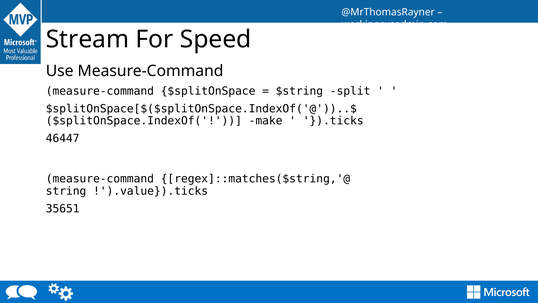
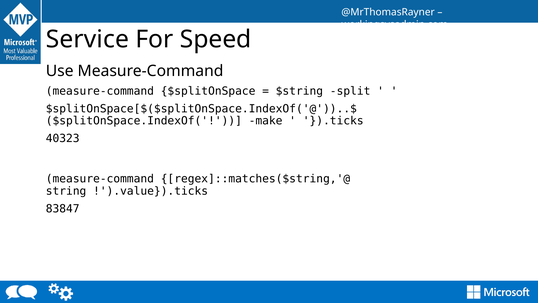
Stream: Stream -> Service
46447: 46447 -> 40323
35651: 35651 -> 83847
